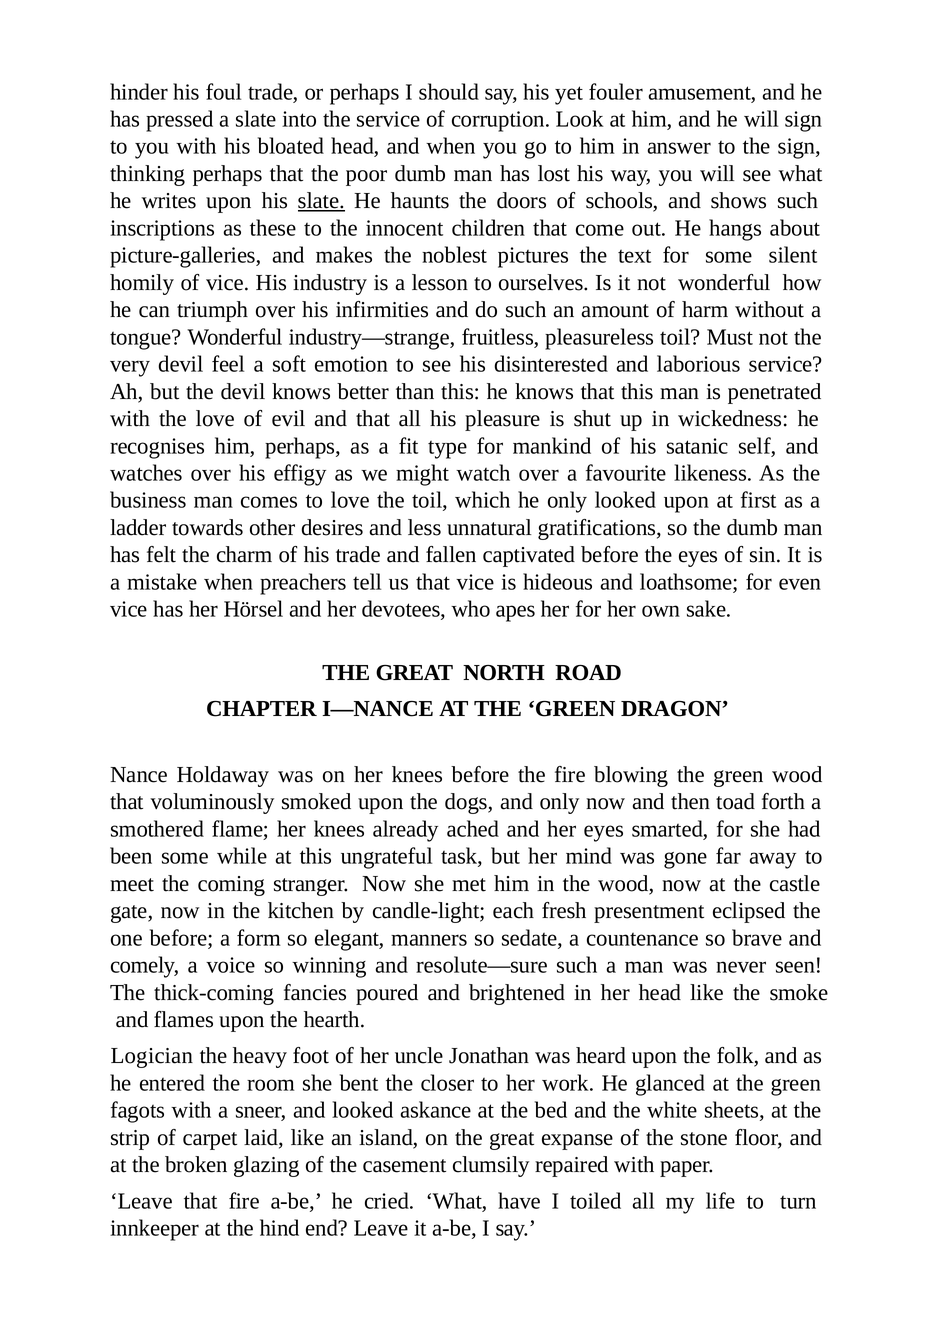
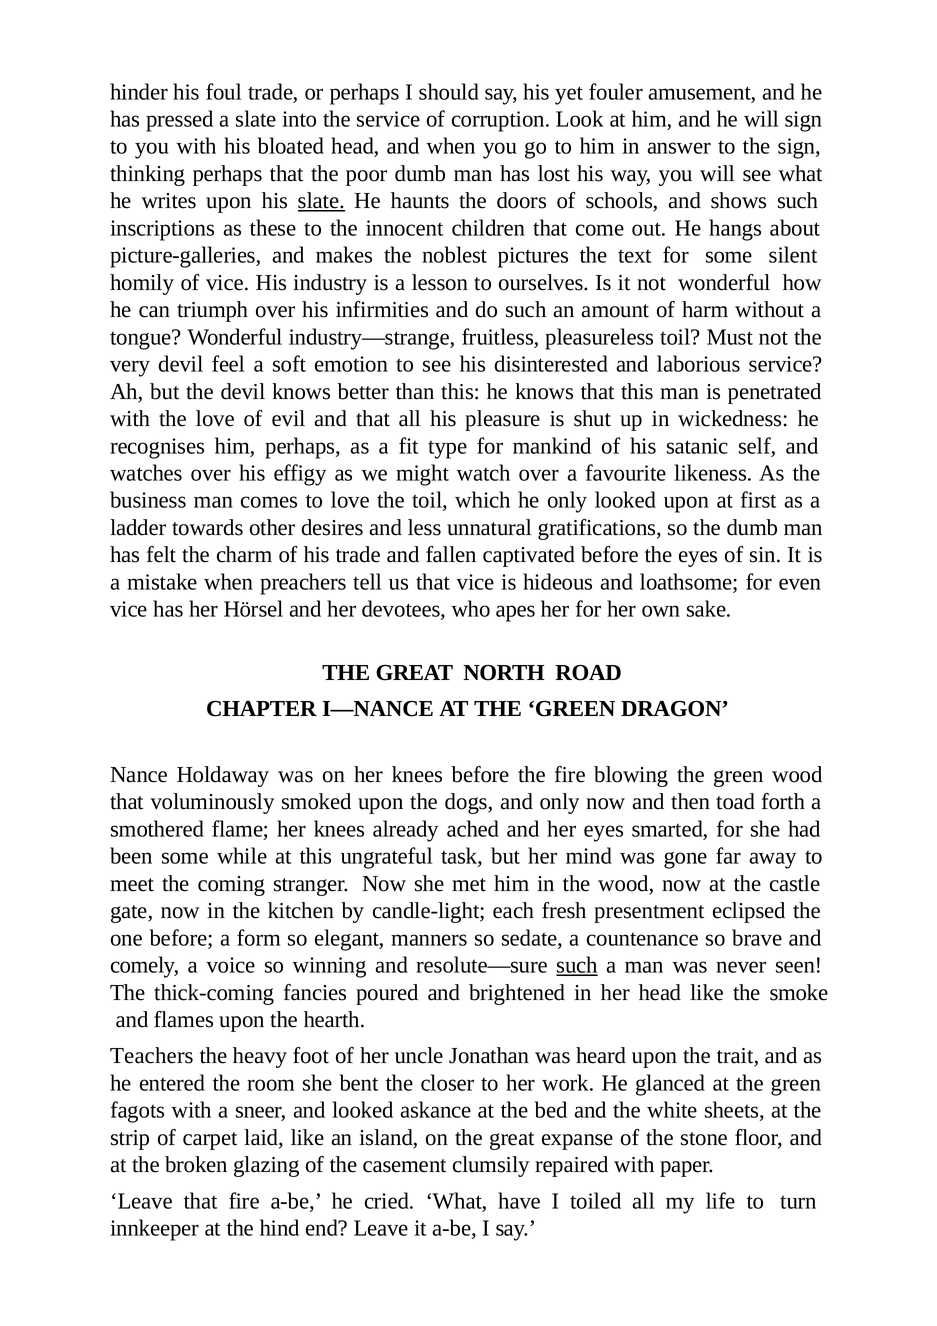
such at (577, 965) underline: none -> present
Logician: Logician -> Teachers
folk: folk -> trait
